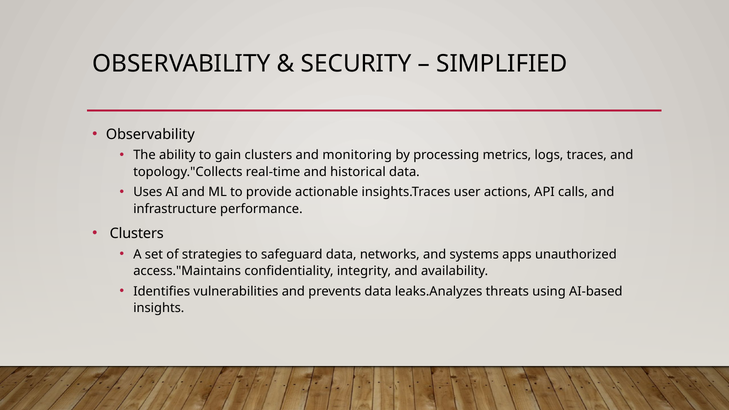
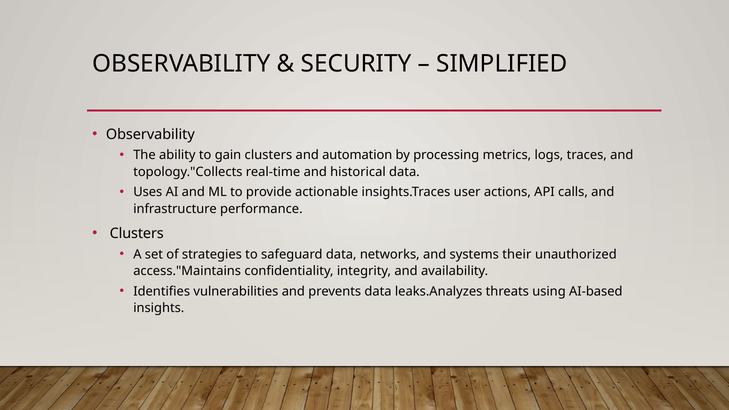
monitoring: monitoring -> automation
apps: apps -> their
